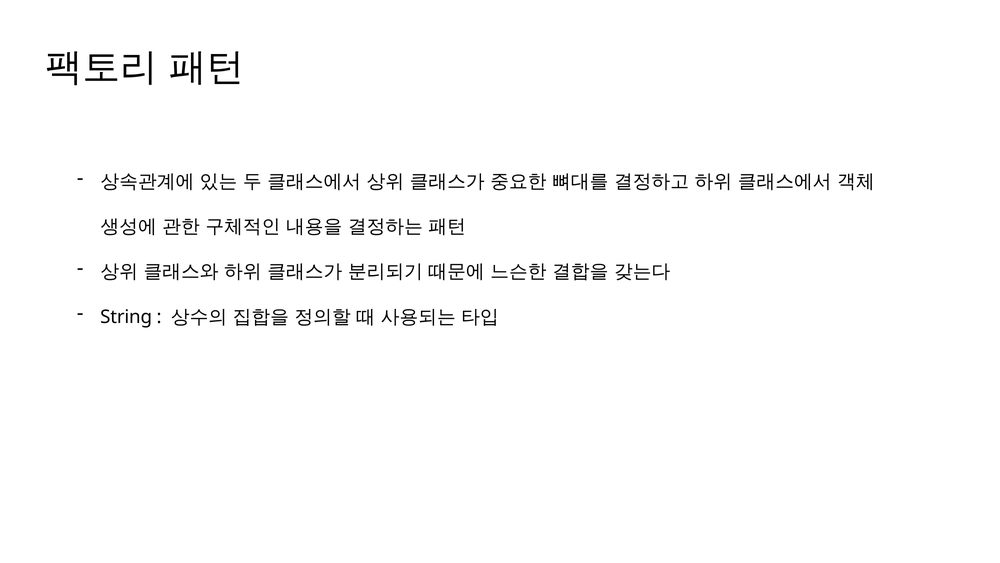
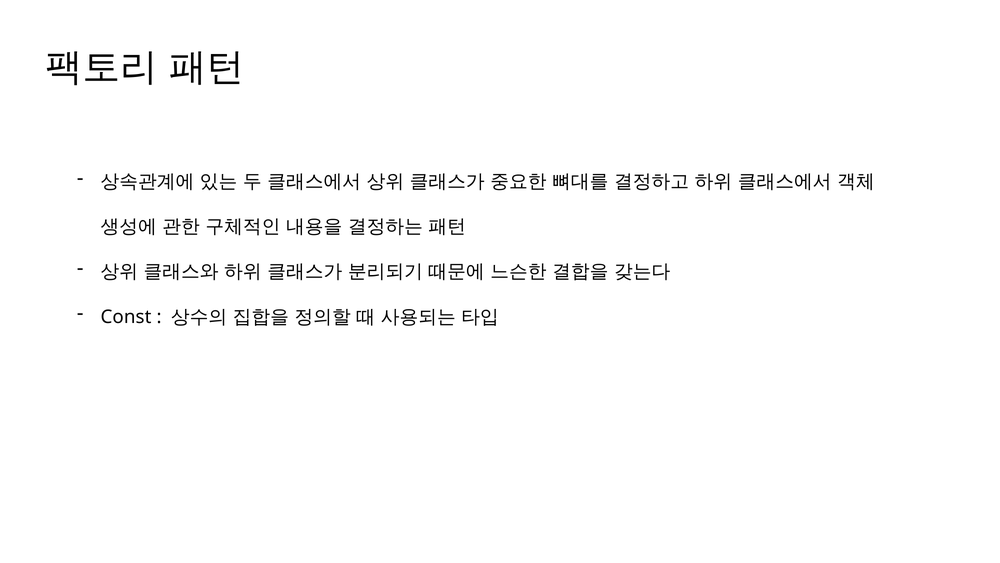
String: String -> Const
